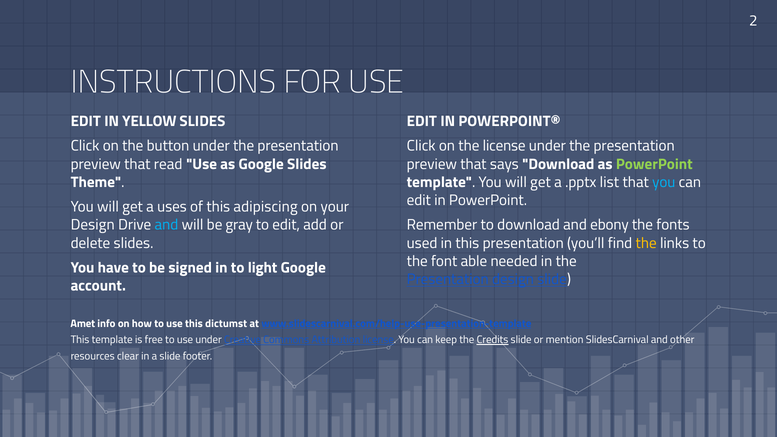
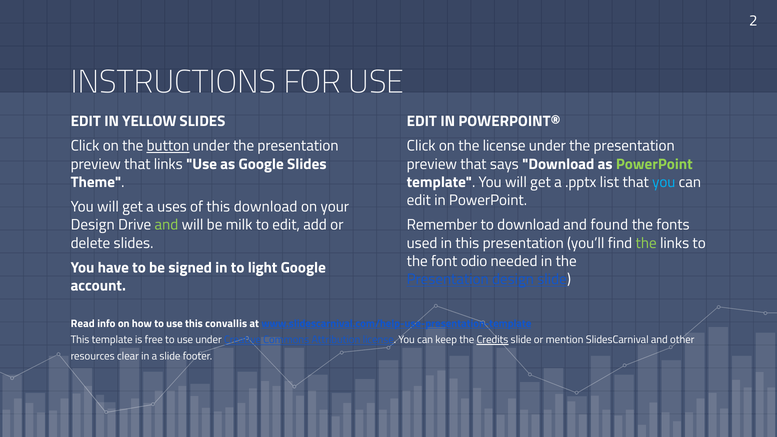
button underline: none -> present
that read: read -> links
this adipiscing: adipiscing -> download
and at (166, 225) colour: light blue -> light green
gray: gray -> milk
ebony: ebony -> found
the at (646, 243) colour: yellow -> light green
able: able -> odio
Amet: Amet -> Read
dictumst: dictumst -> convallis
